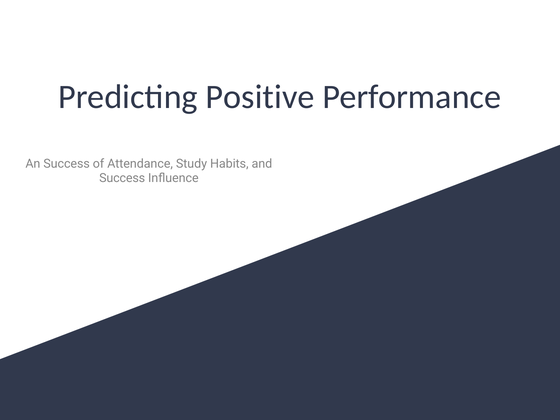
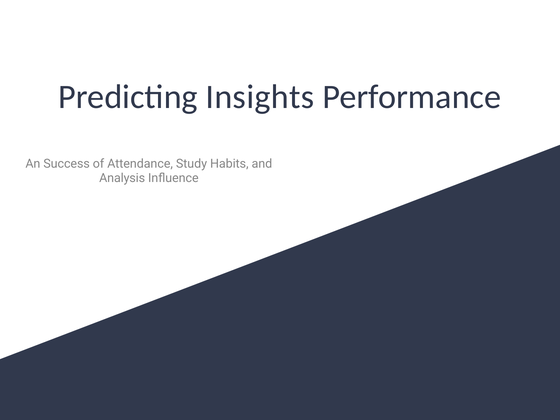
Positive: Positive -> Insights
Success at (122, 178): Success -> Analysis
